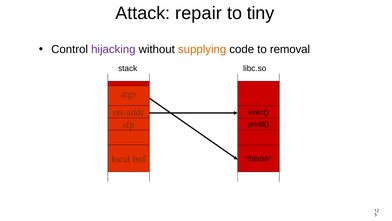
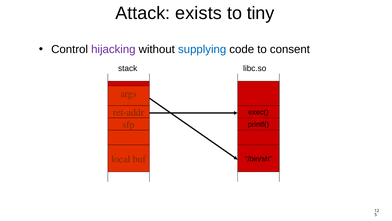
repair: repair -> exists
supplying colour: orange -> blue
removal: removal -> consent
